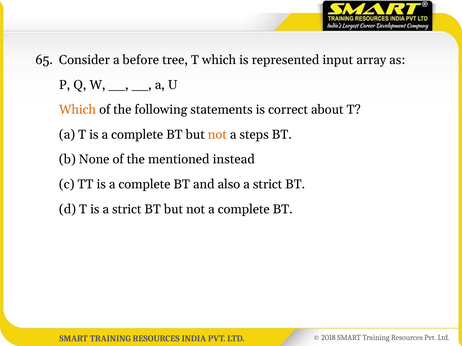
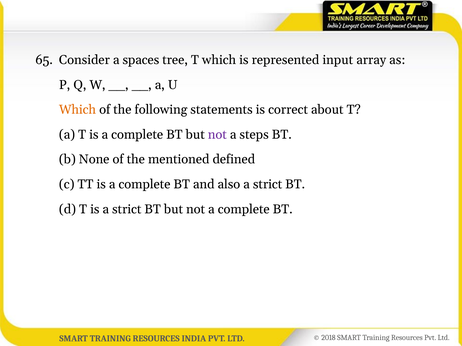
before: before -> spaces
not at (217, 135) colour: orange -> purple
instead: instead -> defined
